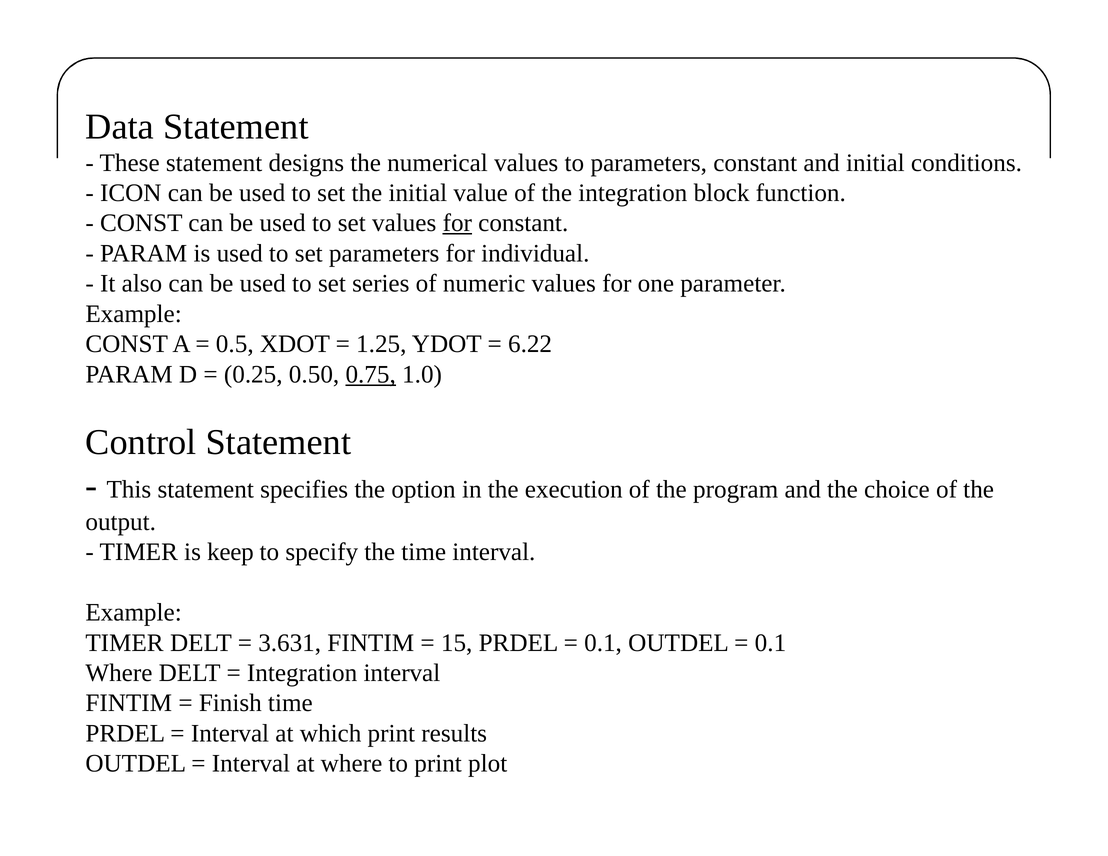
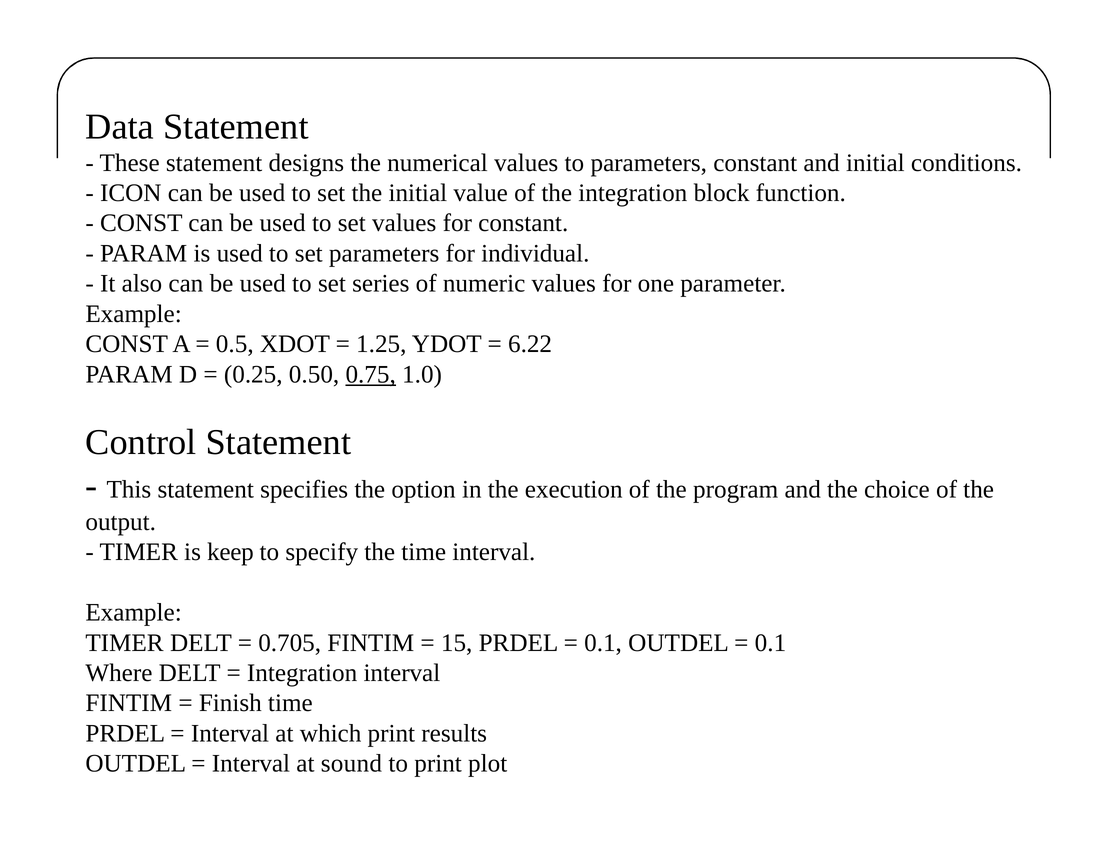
for at (457, 223) underline: present -> none
3.631: 3.631 -> 0.705
at where: where -> sound
